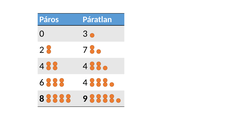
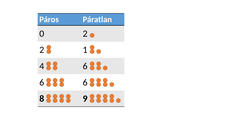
0 3: 3 -> 2
7: 7 -> 1
4 4: 4 -> 6
4 at (85, 82): 4 -> 6
